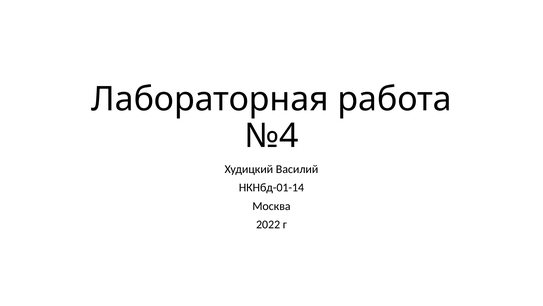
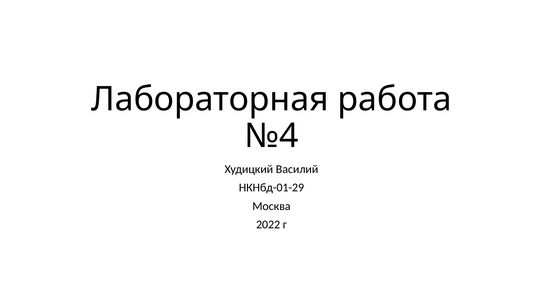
НКНбд-01-14: НКНбд-01-14 -> НКНбд-01-29
